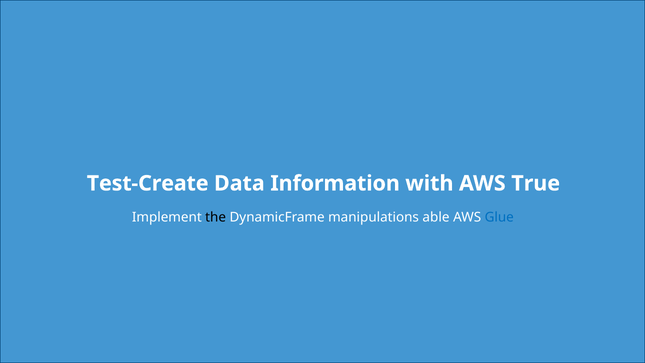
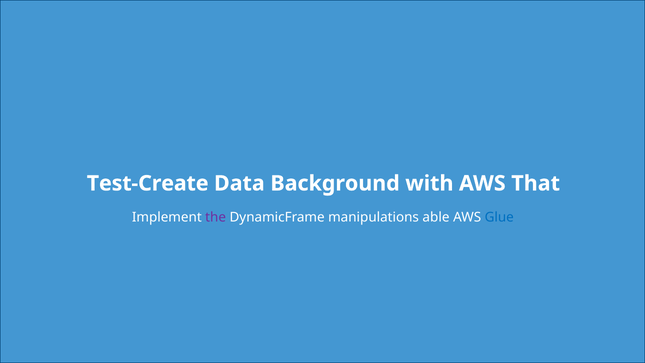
Information: Information -> Background
True: True -> That
the colour: black -> purple
